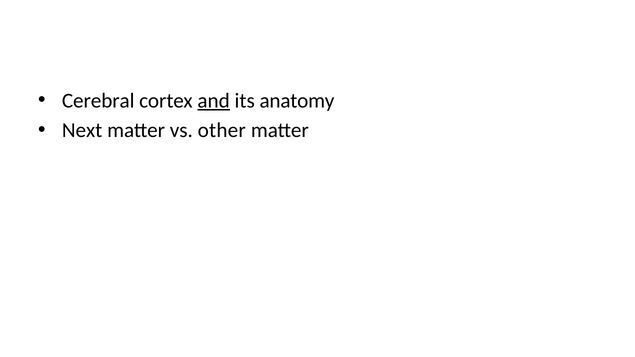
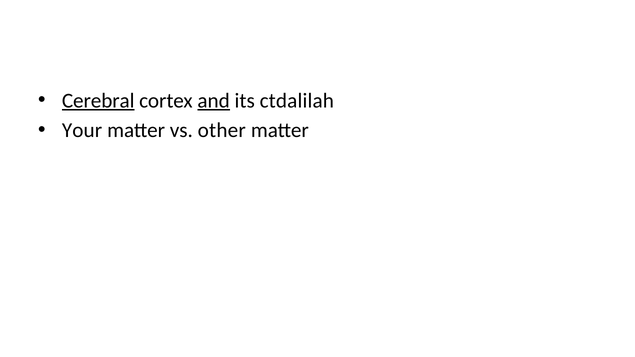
Cerebral underline: none -> present
anatomy: anatomy -> ctdalilah
Next: Next -> Your
